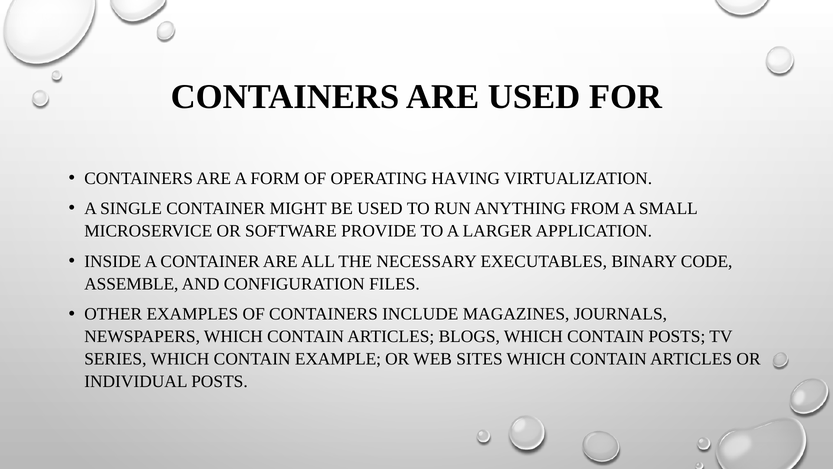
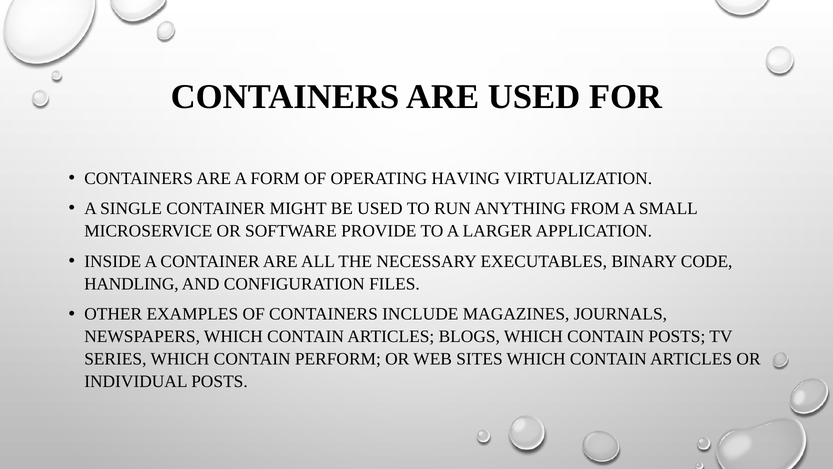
ASSEMBLE: ASSEMBLE -> HANDLING
EXAMPLE: EXAMPLE -> PERFORM
